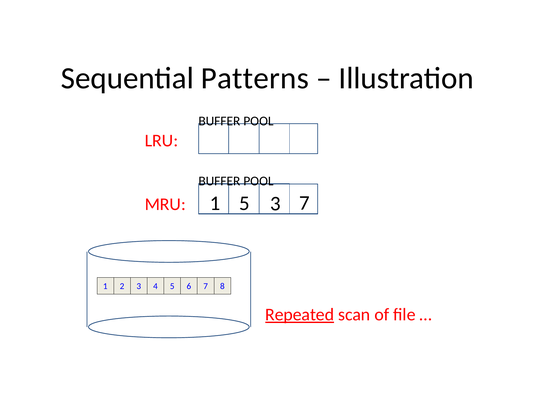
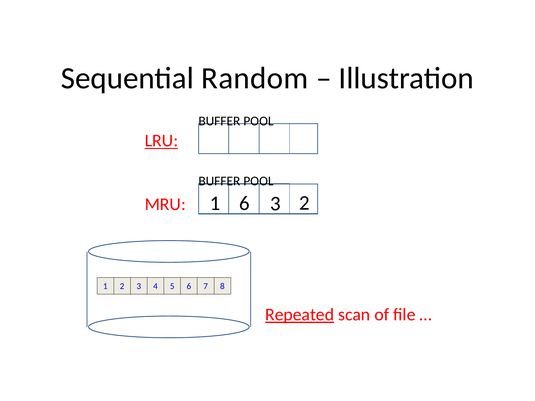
Patterns: Patterns -> Random
LRU underline: none -> present
1 5: 5 -> 6
3 7: 7 -> 2
